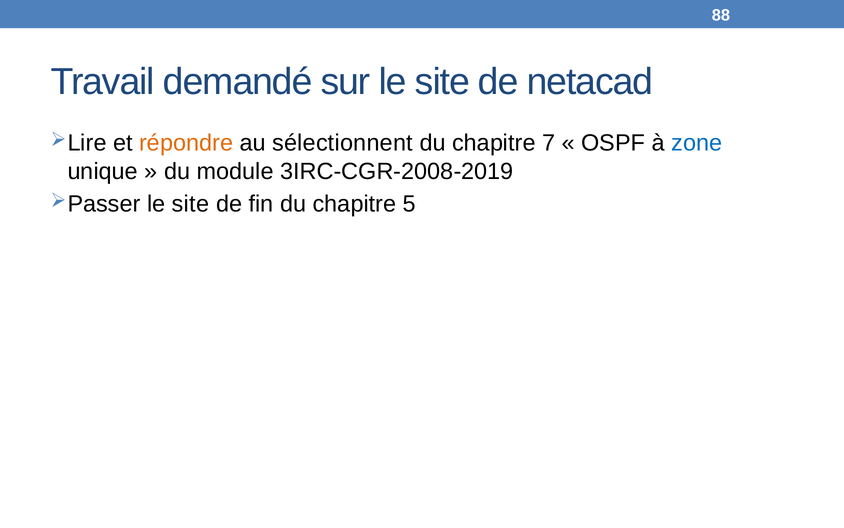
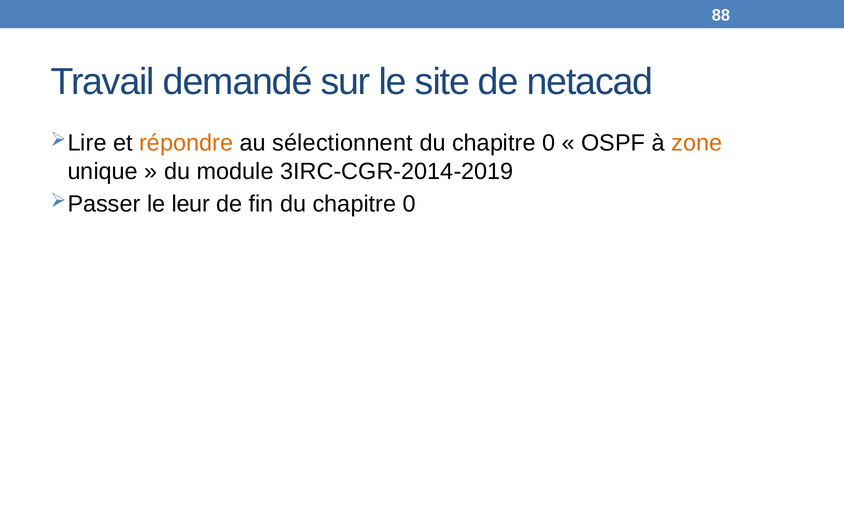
7 at (549, 143): 7 -> 0
zone colour: blue -> orange
3IRC-CGR-2008-2019: 3IRC-CGR-2008-2019 -> 3IRC-CGR-2014-2019
site at (191, 204): site -> leur
fin du chapitre 5: 5 -> 0
